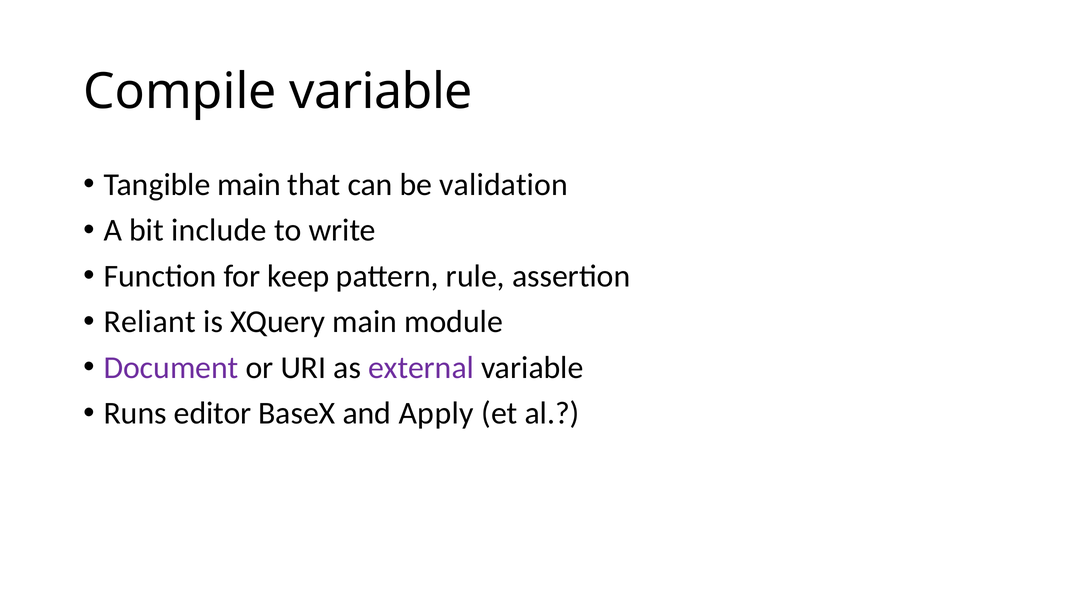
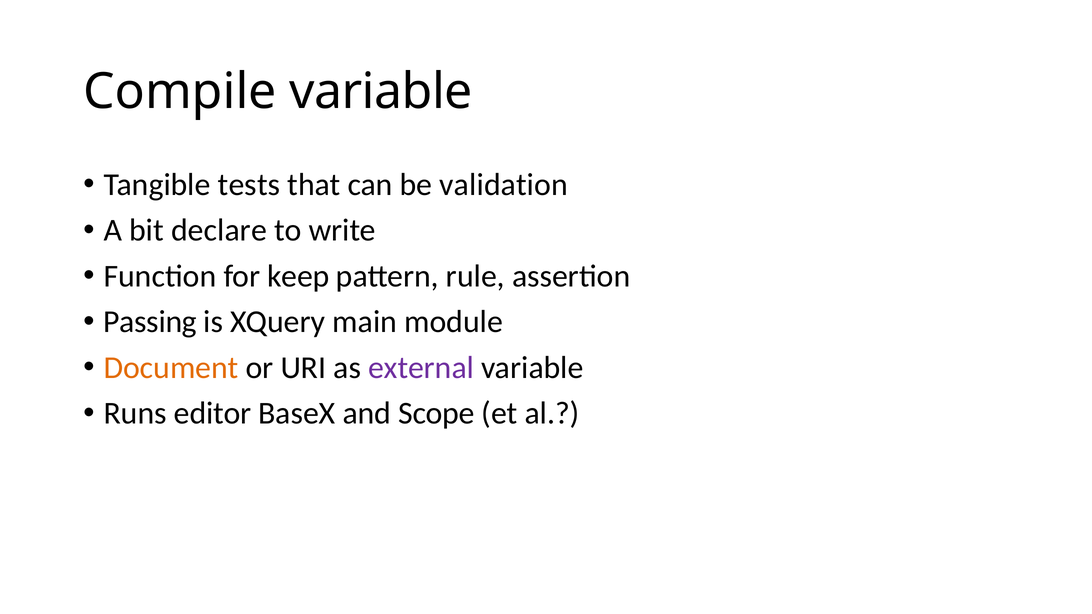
Tangible main: main -> tests
include: include -> declare
Reliant: Reliant -> Passing
Document colour: purple -> orange
Apply: Apply -> Scope
